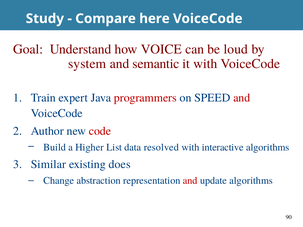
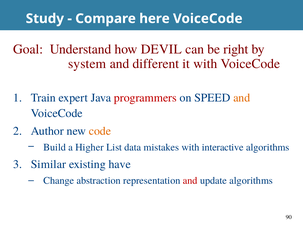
VOICE: VOICE -> DEVIL
loud: loud -> right
semantic: semantic -> different
and at (242, 98) colour: red -> orange
code colour: red -> orange
resolved: resolved -> mistakes
does: does -> have
